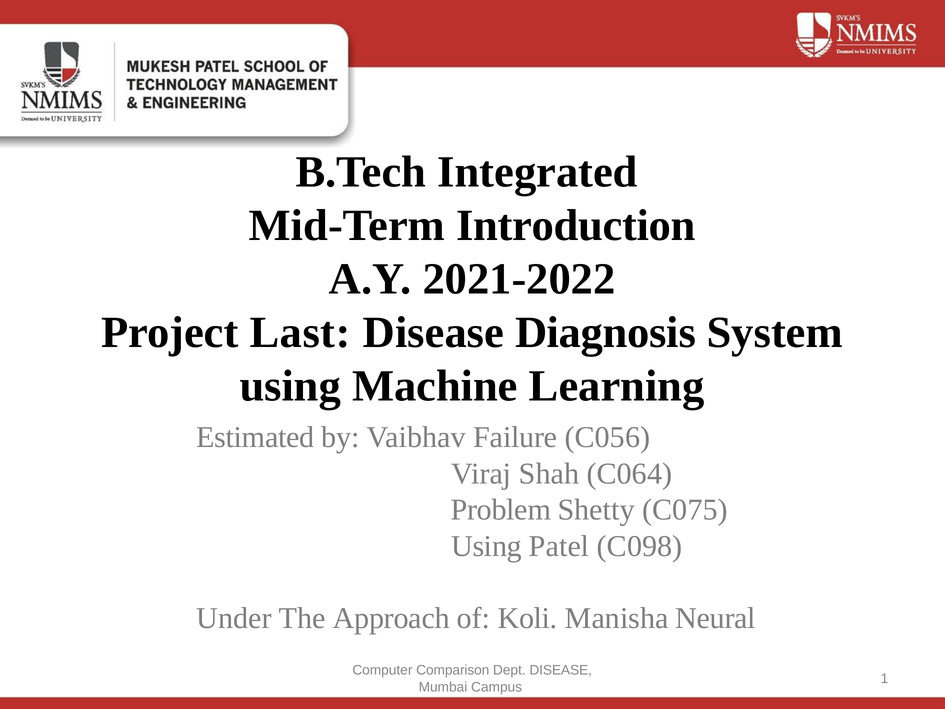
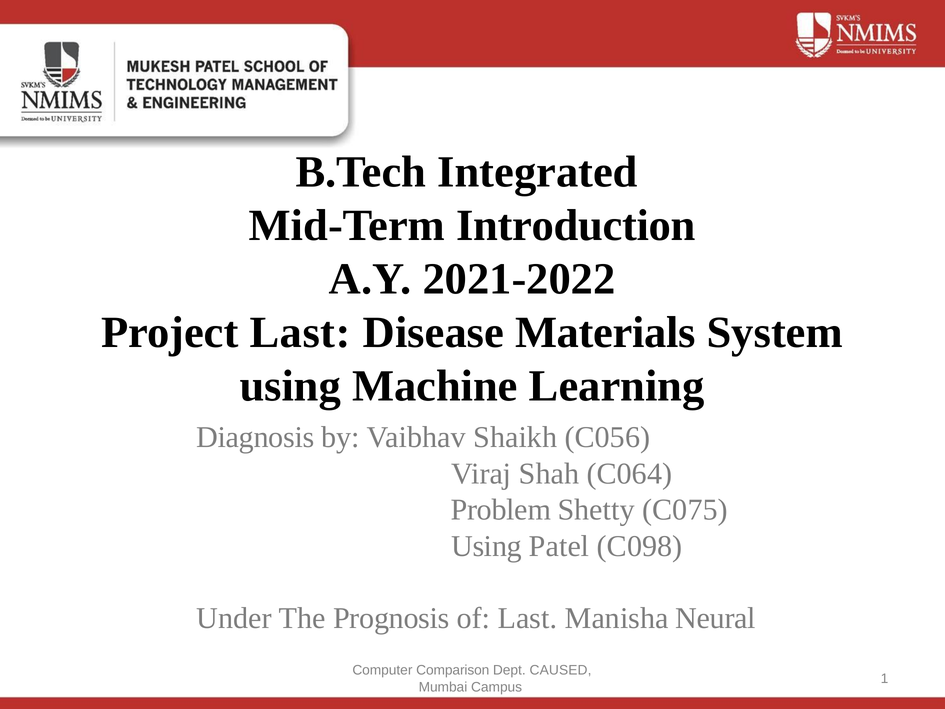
Diagnosis: Diagnosis -> Materials
Estimated: Estimated -> Diagnosis
Failure: Failure -> Shaikh
Approach: Approach -> Prognosis
of Koli: Koli -> Last
Dept DISEASE: DISEASE -> CAUSED
